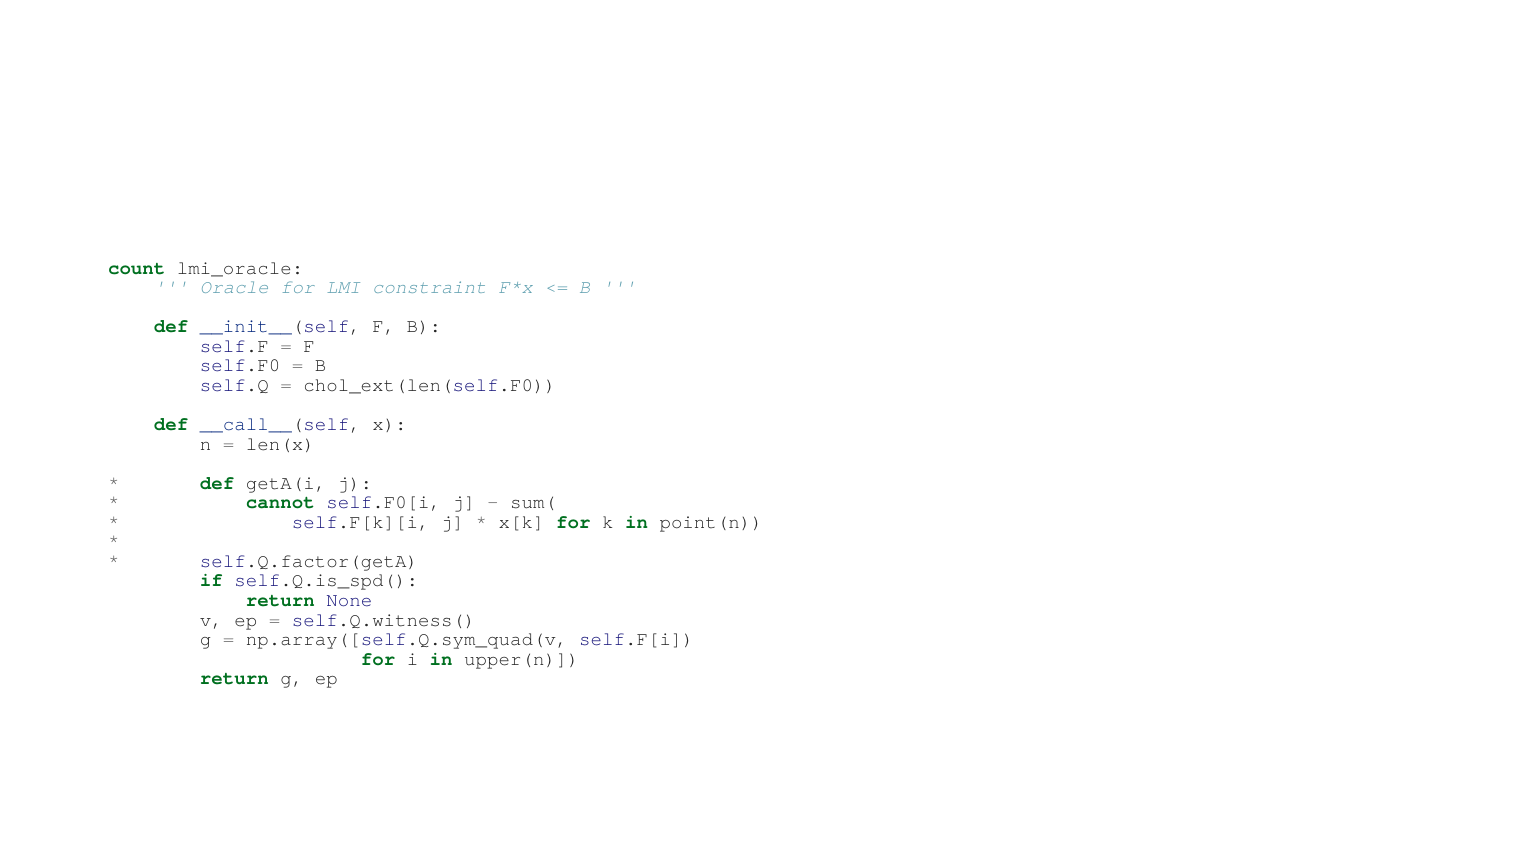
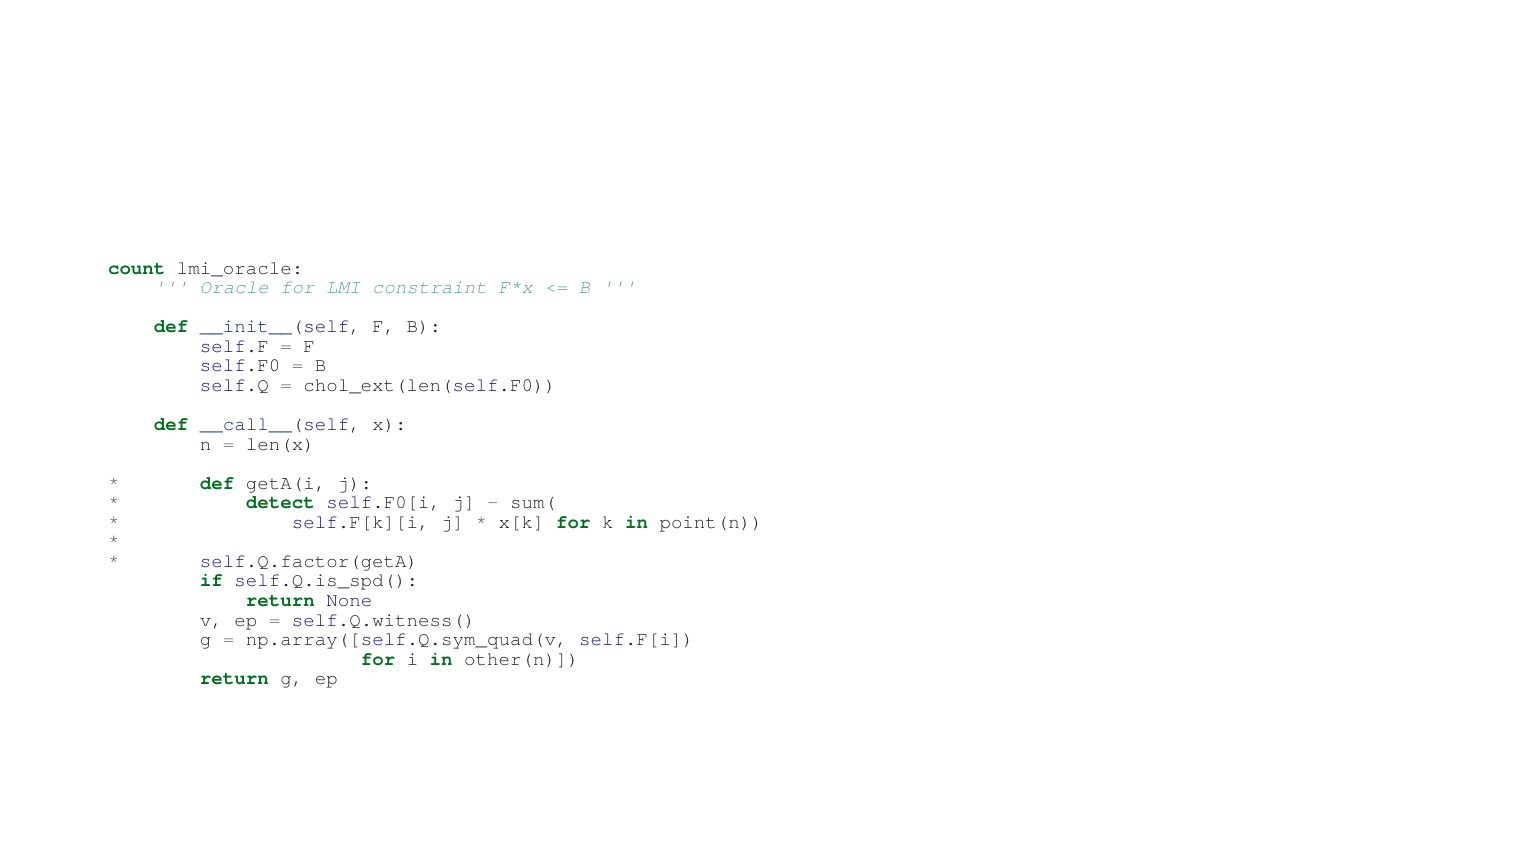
cannot: cannot -> detect
upper(n: upper(n -> other(n
